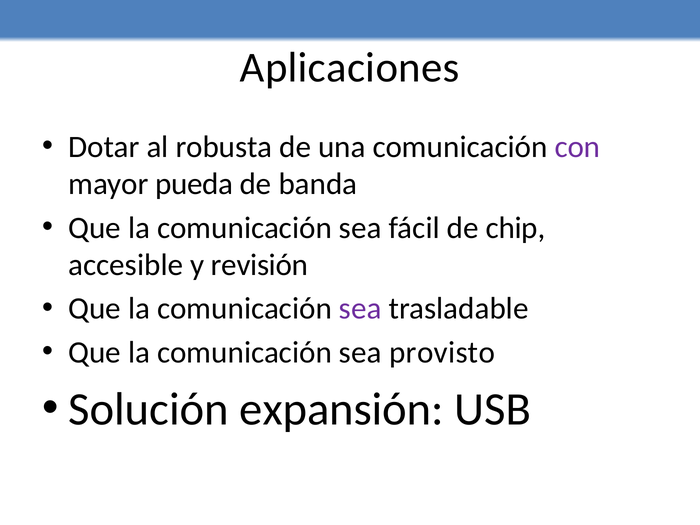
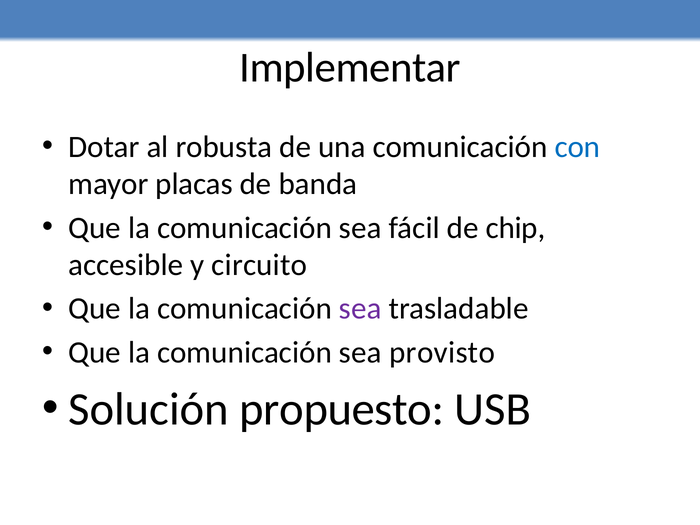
Aplicaciones: Aplicaciones -> Implementar
con colour: purple -> blue
pueda: pueda -> placas
revisión: revisión -> circuito
expansión: expansión -> propuesto
